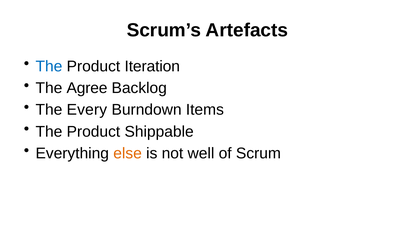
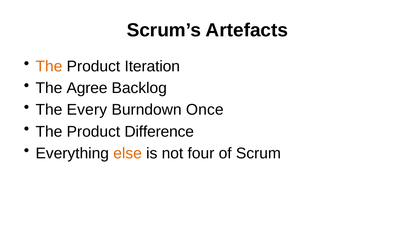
The at (49, 66) colour: blue -> orange
Items: Items -> Once
Shippable: Shippable -> Difference
well: well -> four
